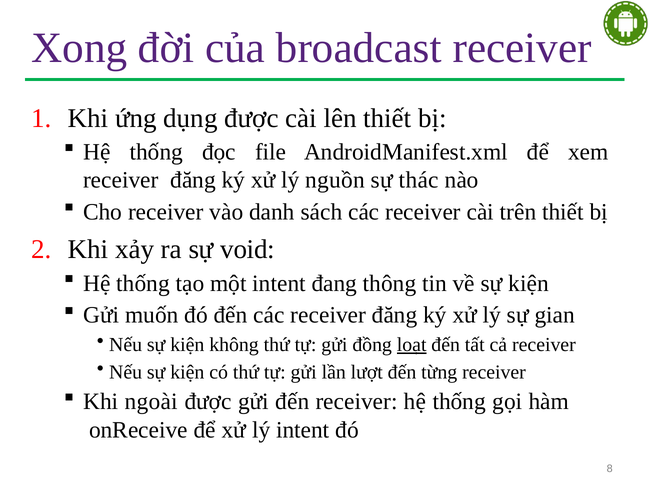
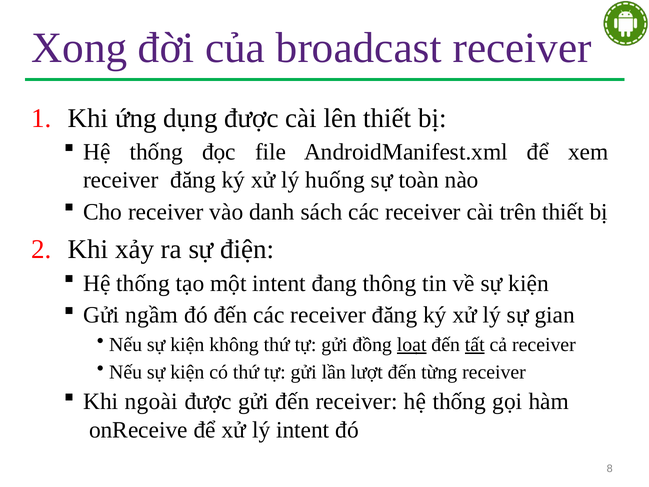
nguồn: nguồn -> huống
thác: thác -> toàn
void: void -> điện
muốn: muốn -> ngầm
tất underline: none -> present
